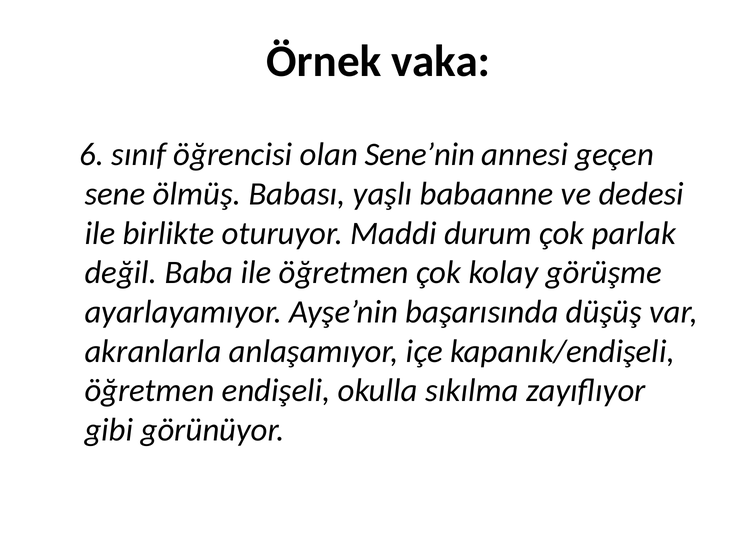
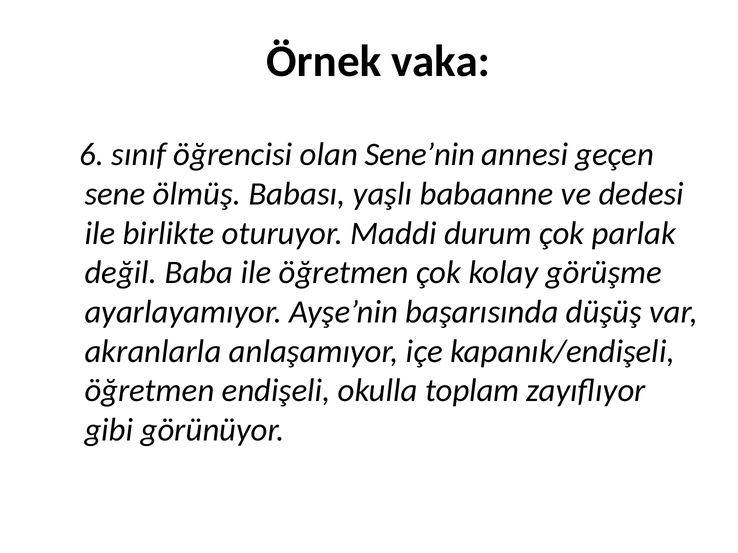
sıkılma: sıkılma -> toplam
